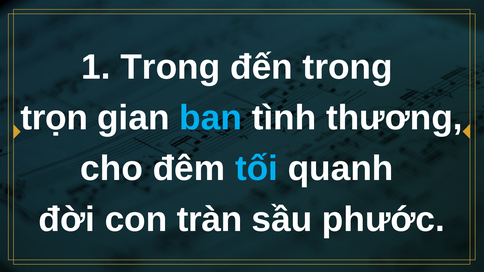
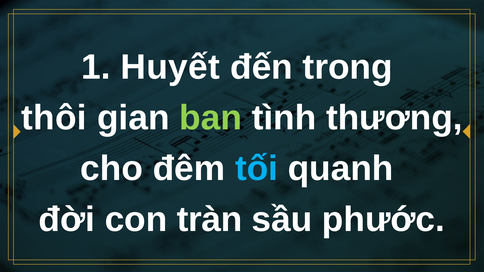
1 Trong: Trong -> Huyết
trọn: trọn -> thôi
ban colour: light blue -> light green
